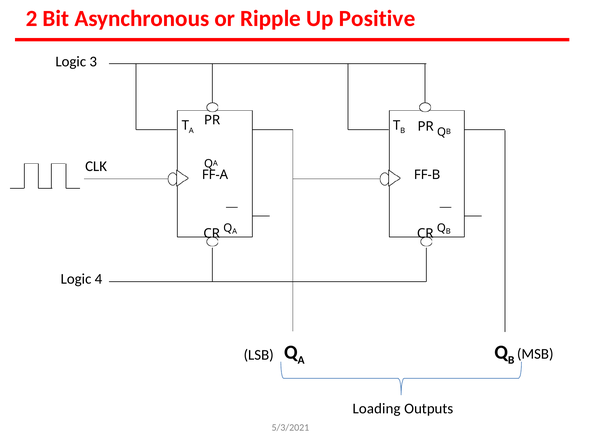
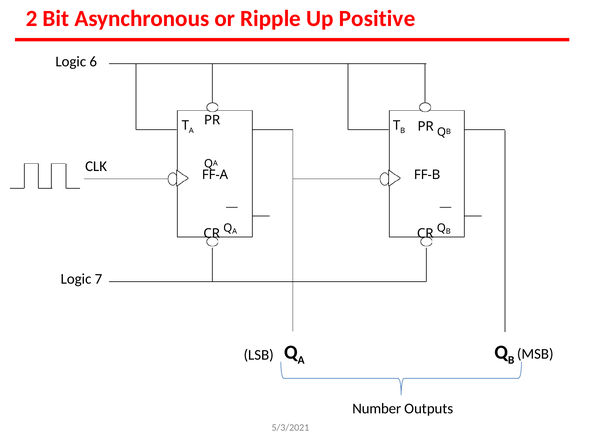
3: 3 -> 6
4: 4 -> 7
Loading: Loading -> Number
